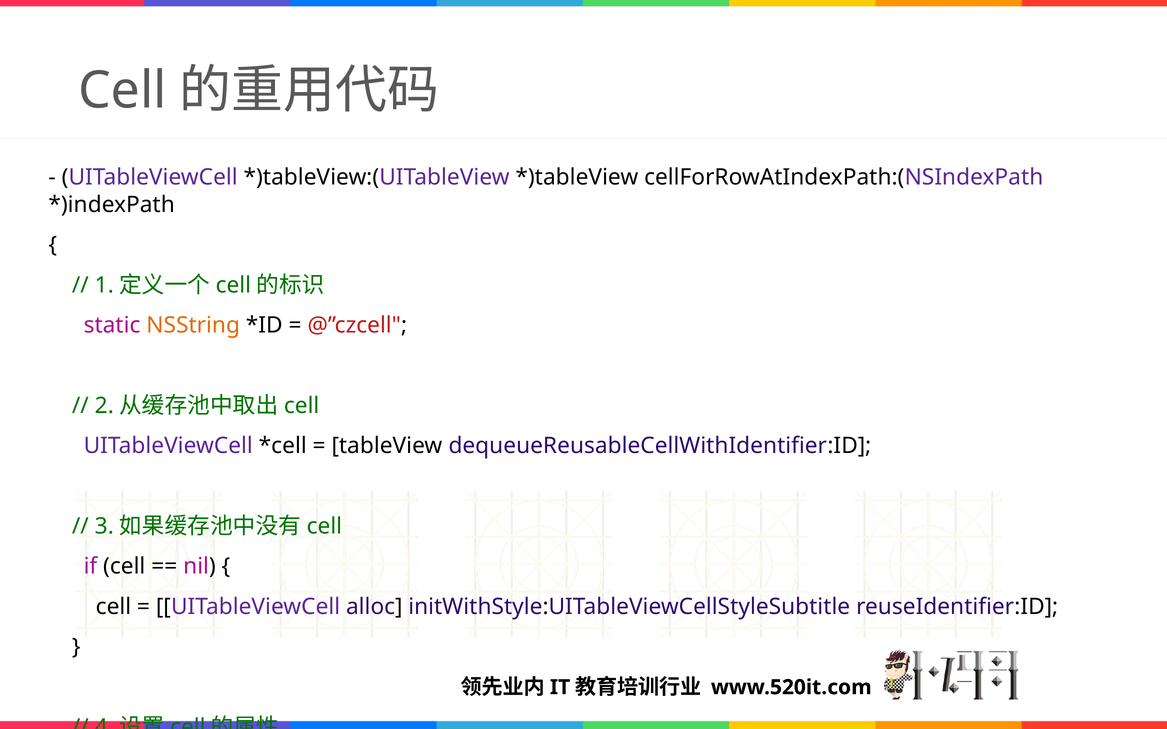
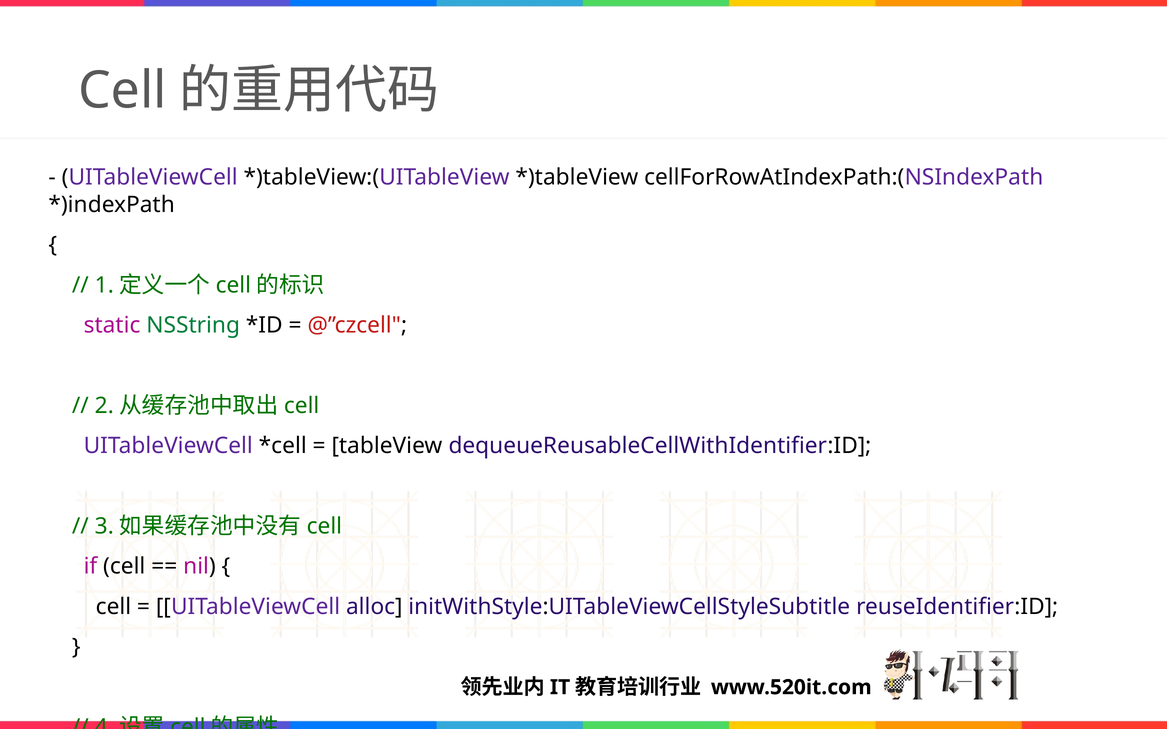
NSString colour: orange -> green
